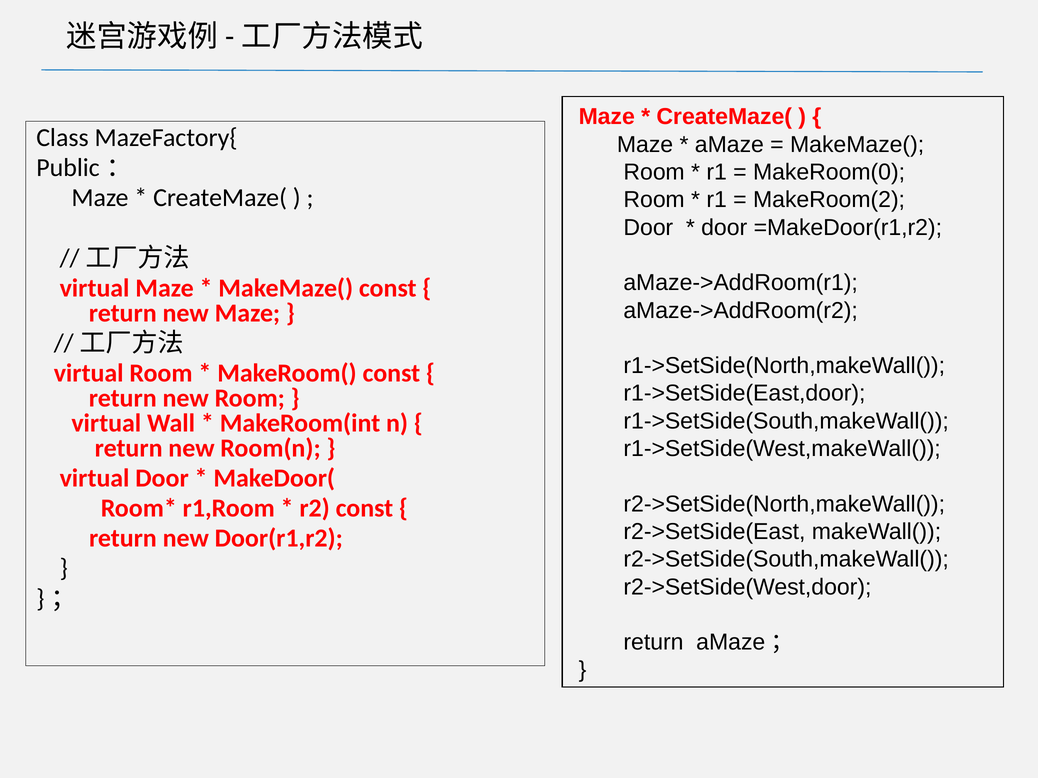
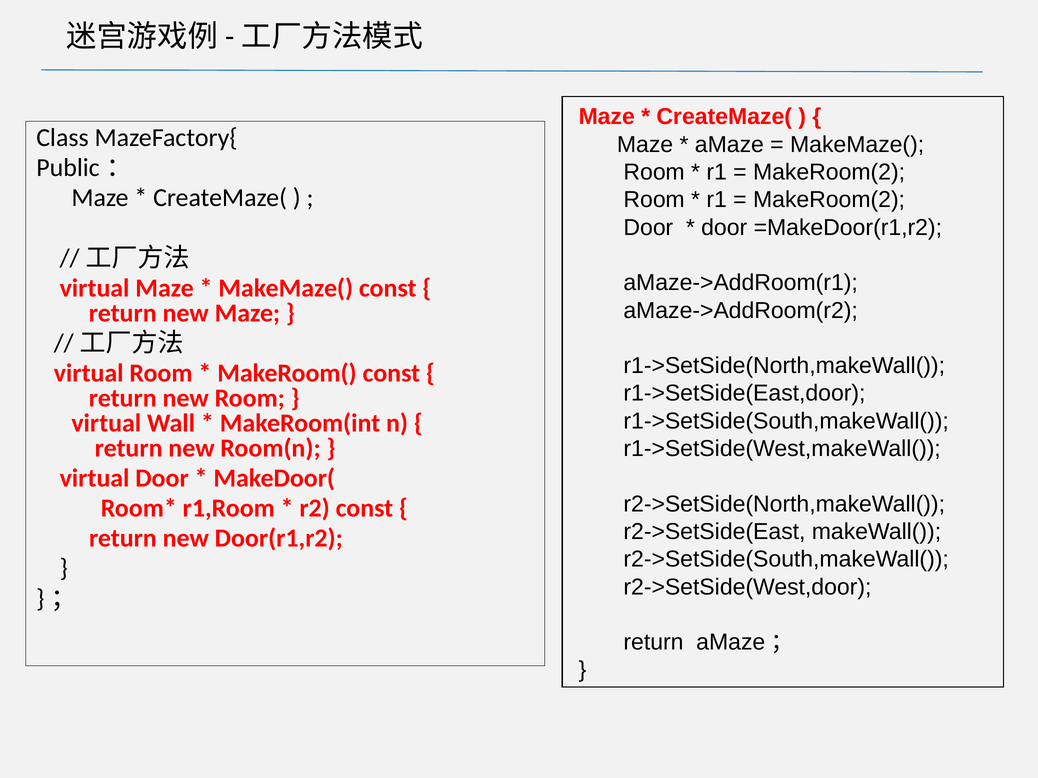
MakeRoom(0 at (829, 172): MakeRoom(0 -> MakeRoom(2
